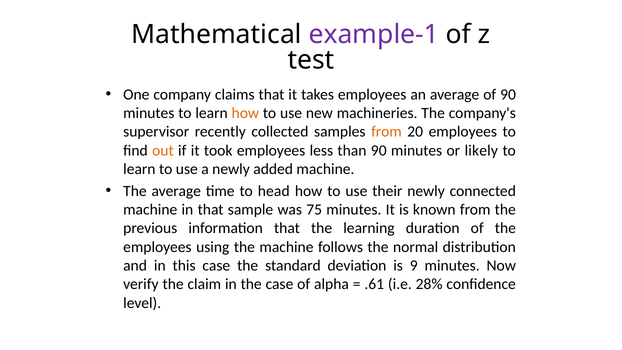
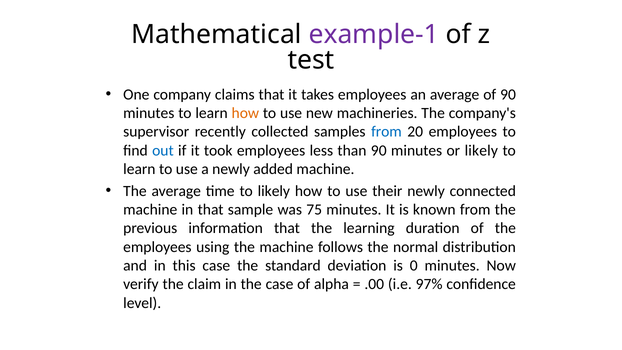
from at (386, 132) colour: orange -> blue
out colour: orange -> blue
to head: head -> likely
9: 9 -> 0
.61: .61 -> .00
28%: 28% -> 97%
